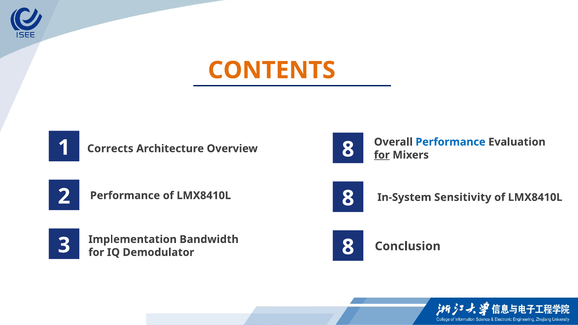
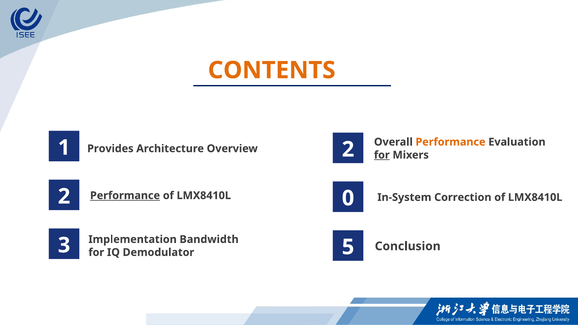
Performance at (451, 142) colour: blue -> orange
Corrects: Corrects -> Provides
Overview 8: 8 -> 2
Performance at (125, 196) underline: none -> present
LMX8410L 8: 8 -> 0
Sensitivity: Sensitivity -> Correction
Demodulator 8: 8 -> 5
